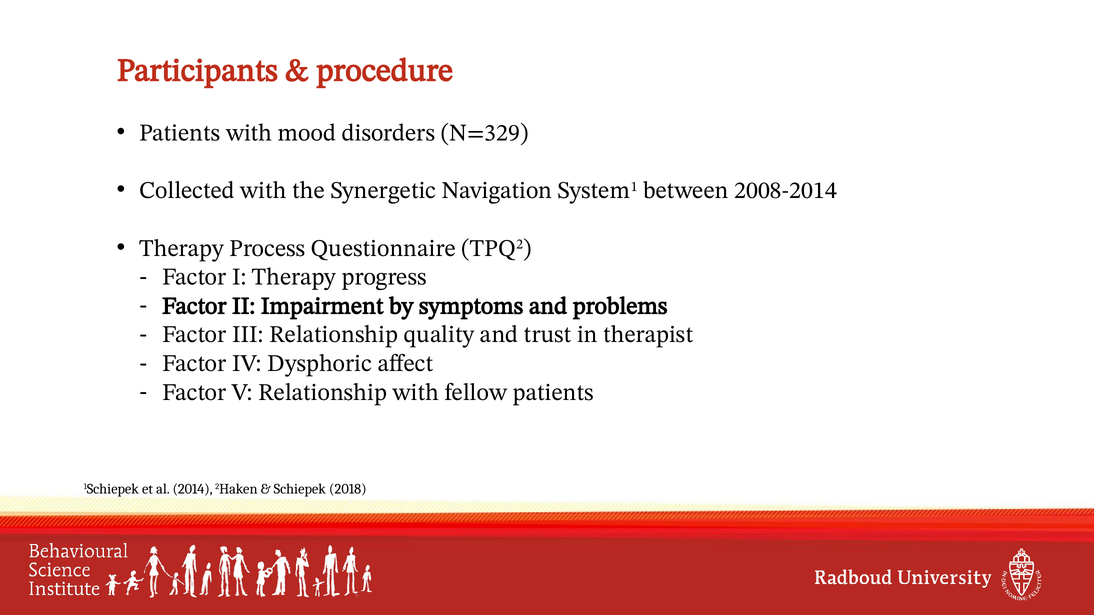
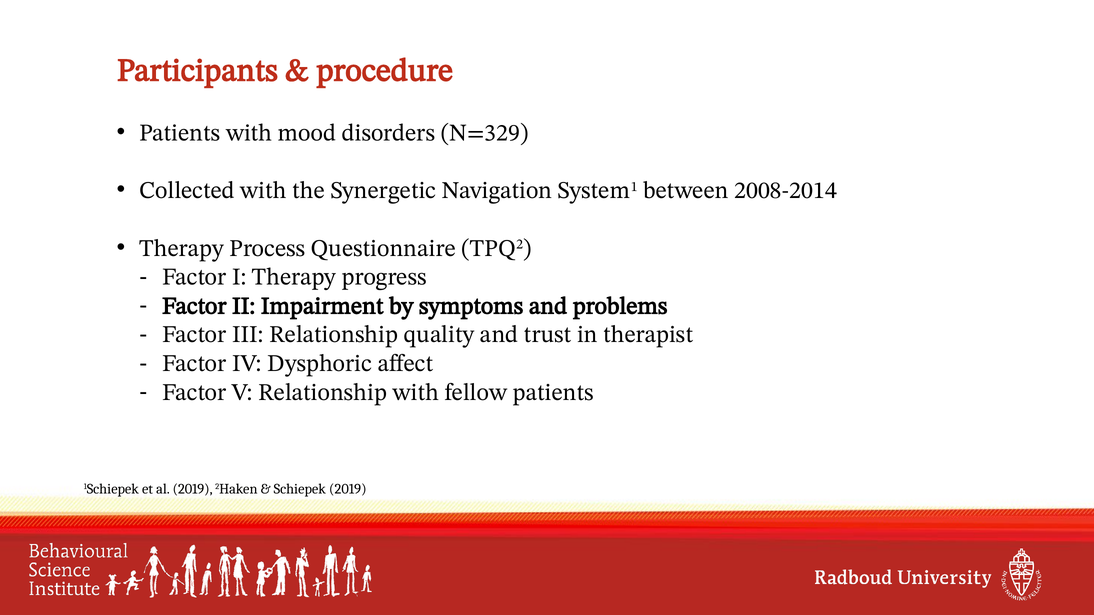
al 2014: 2014 -> 2019
Schiepek 2018: 2018 -> 2019
